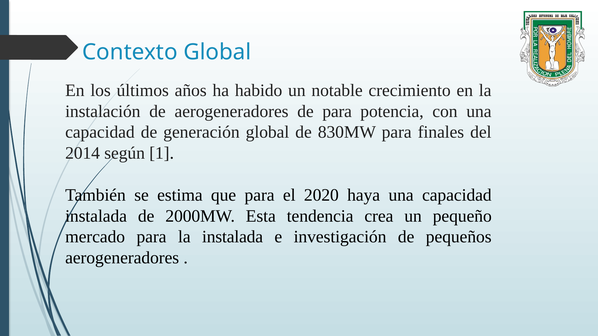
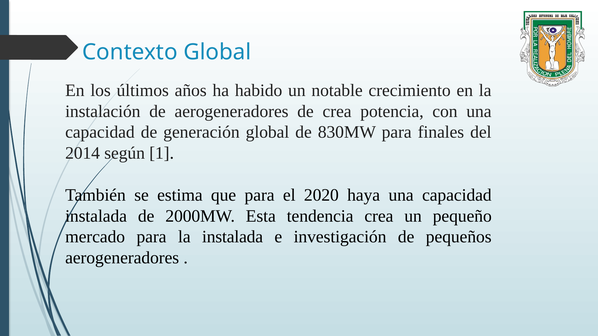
de para: para -> crea
